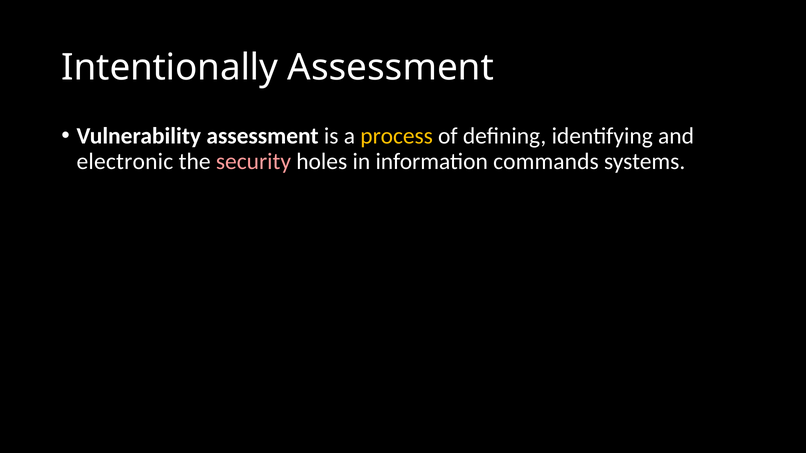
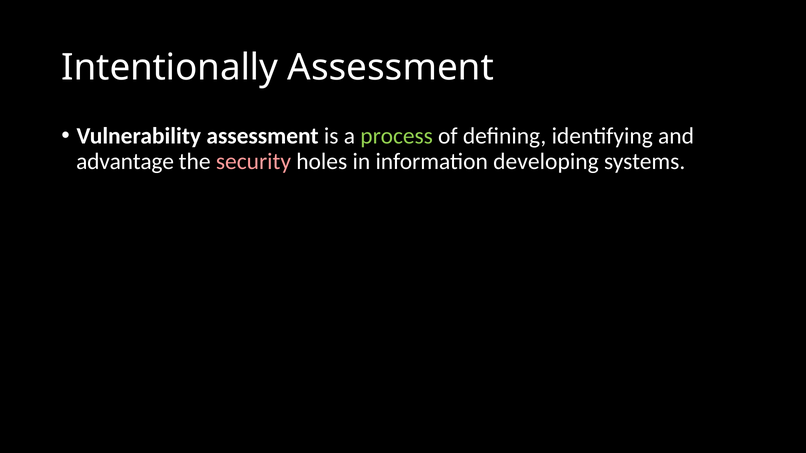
process colour: yellow -> light green
electronic: electronic -> advantage
commands: commands -> developing
